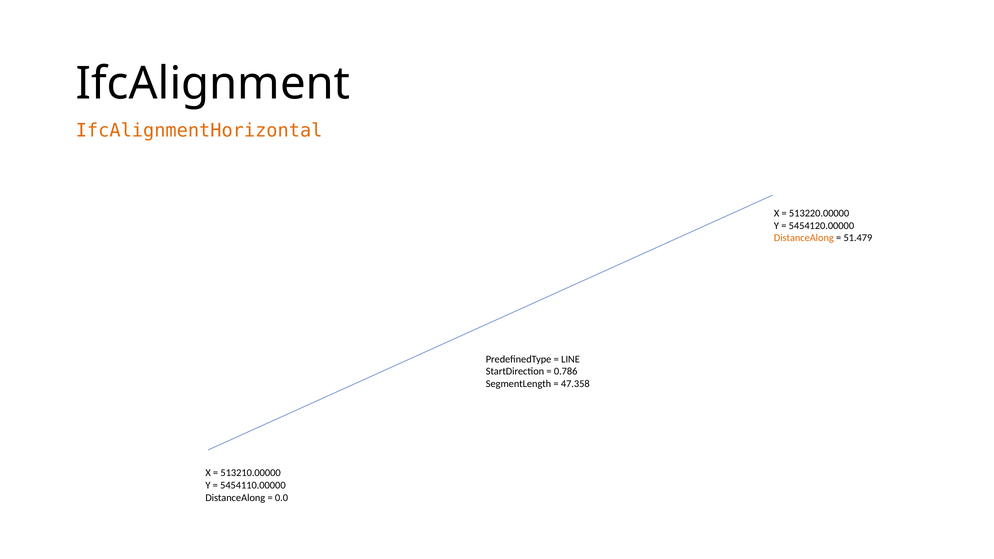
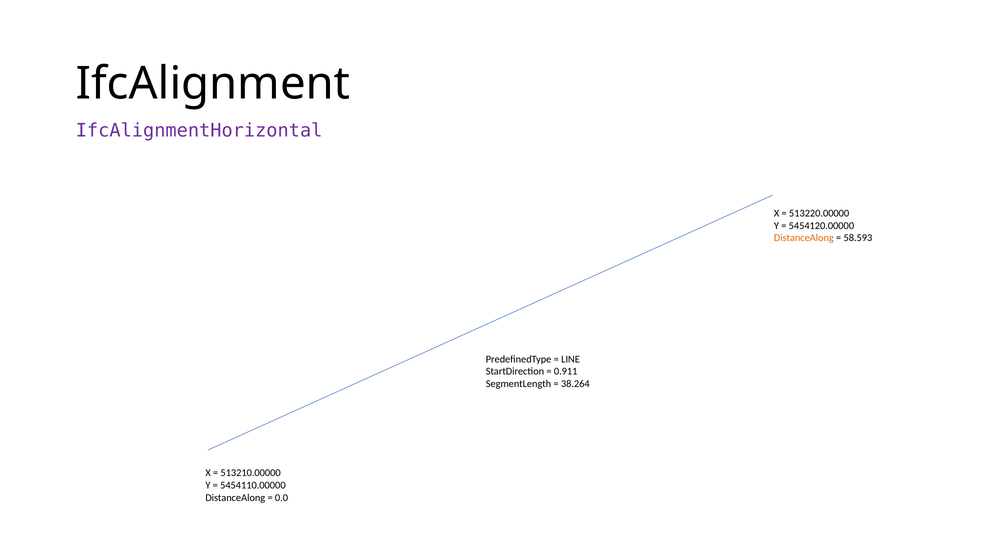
IfcAlignmentHorizontal colour: orange -> purple
51.479: 51.479 -> 58.593
0.786: 0.786 -> 0.911
47.358: 47.358 -> 38.264
